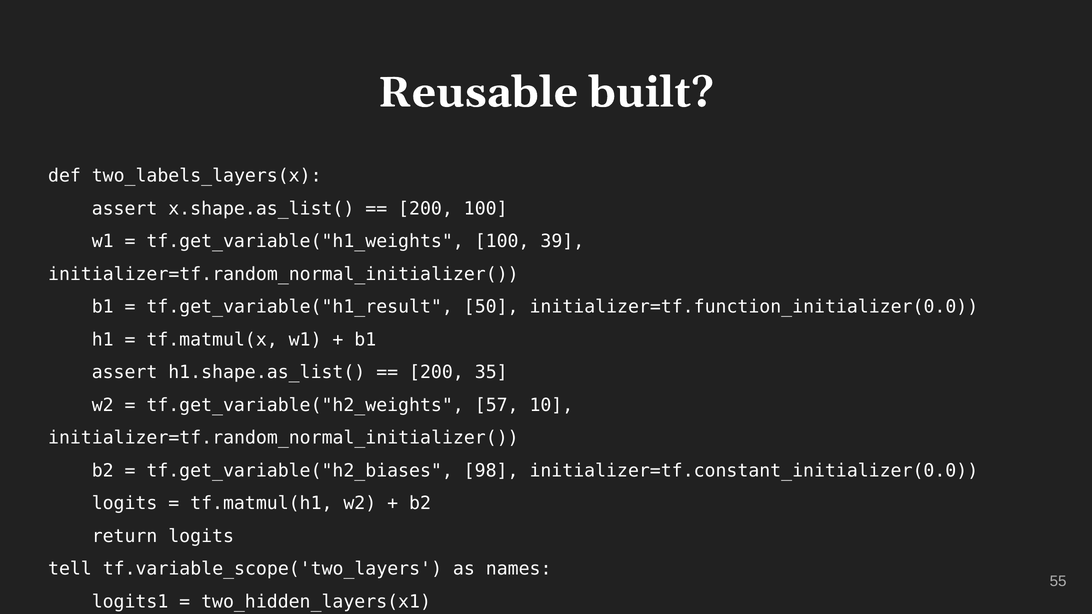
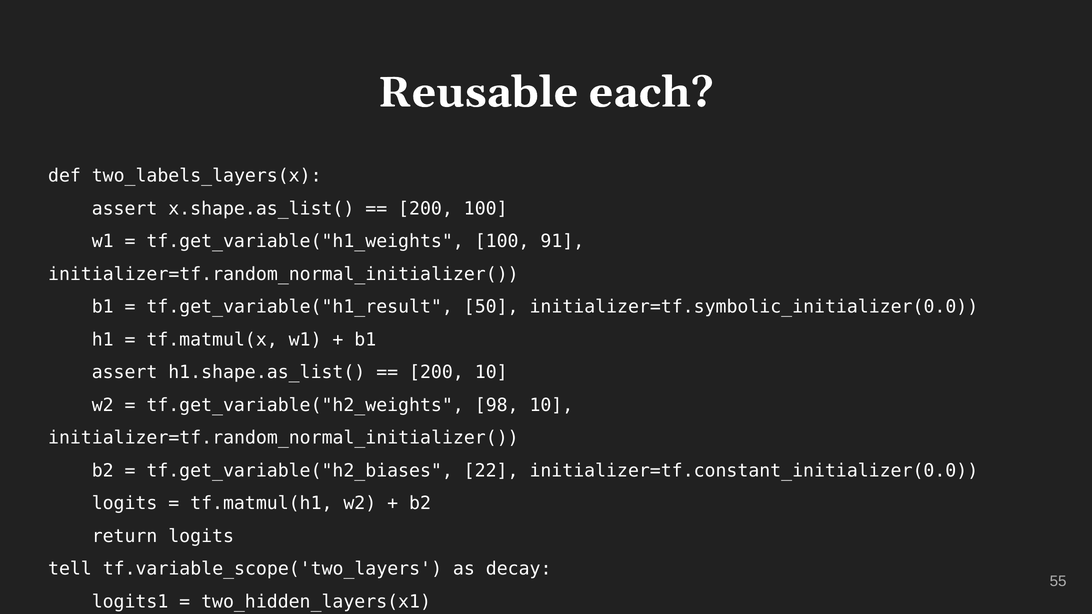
built: built -> each
39: 39 -> 91
initializer=tf.function_initializer(0.0: initializer=tf.function_initializer(0.0 -> initializer=tf.symbolic_initializer(0.0
200 35: 35 -> 10
57: 57 -> 98
98: 98 -> 22
names: names -> decay
